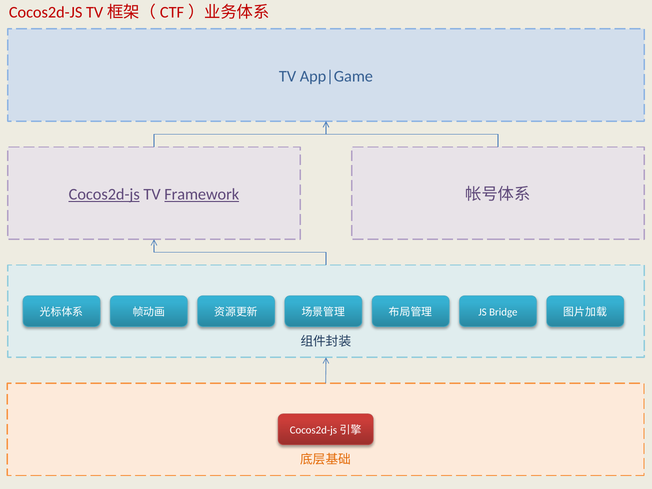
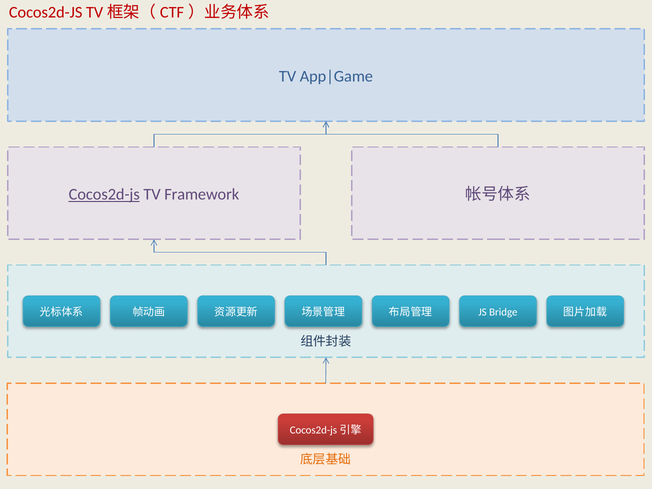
Framework underline: present -> none
